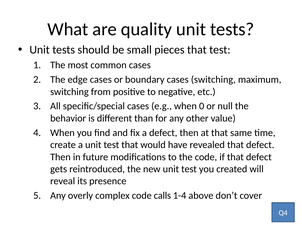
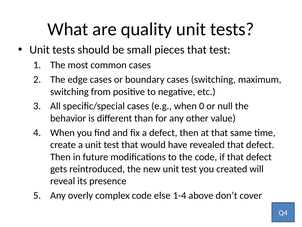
calls: calls -> else
